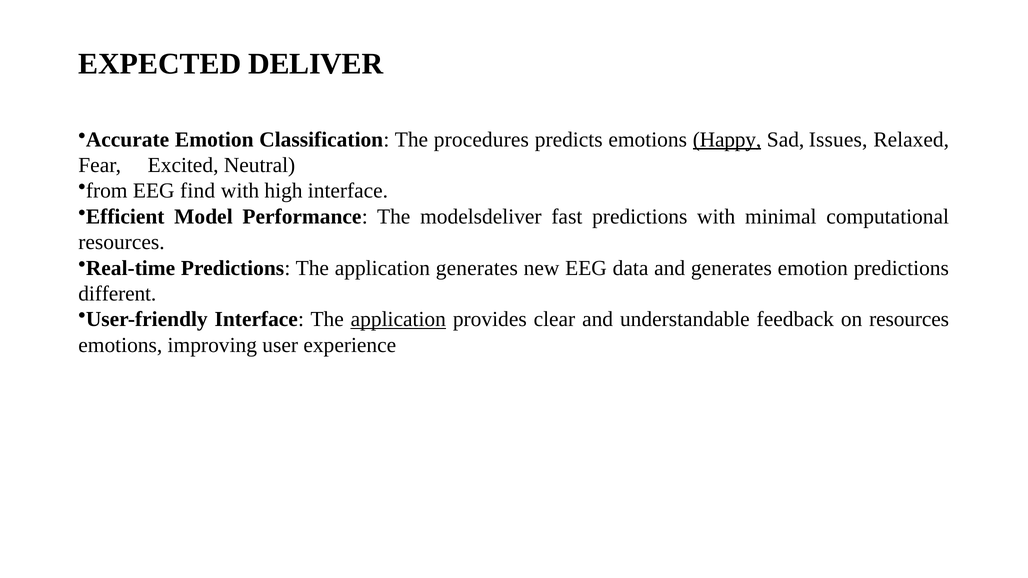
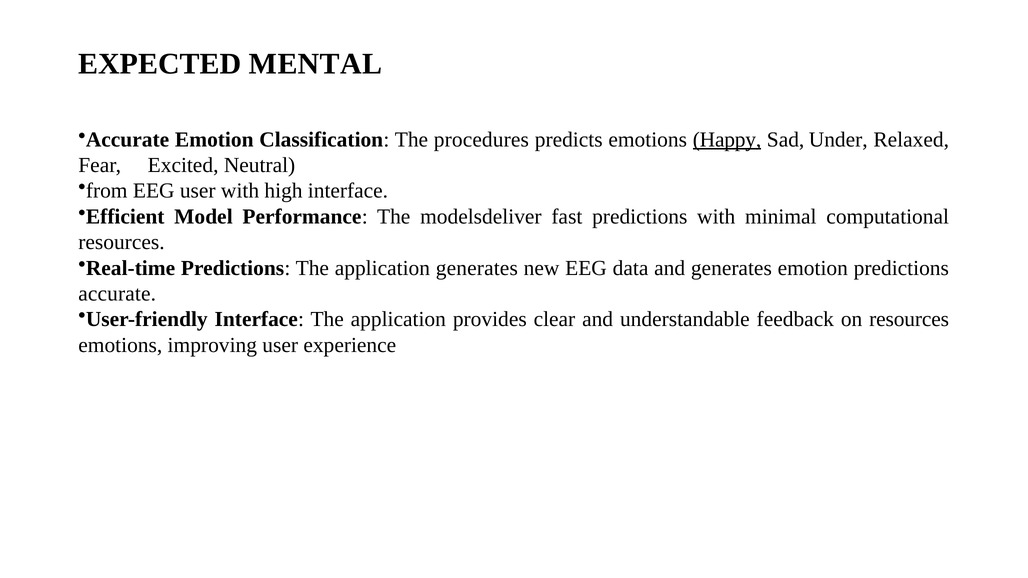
DELIVER: DELIVER -> MENTAL
Issues: Issues -> Under
EEG find: find -> user
different at (117, 294): different -> accurate
application at (398, 319) underline: present -> none
